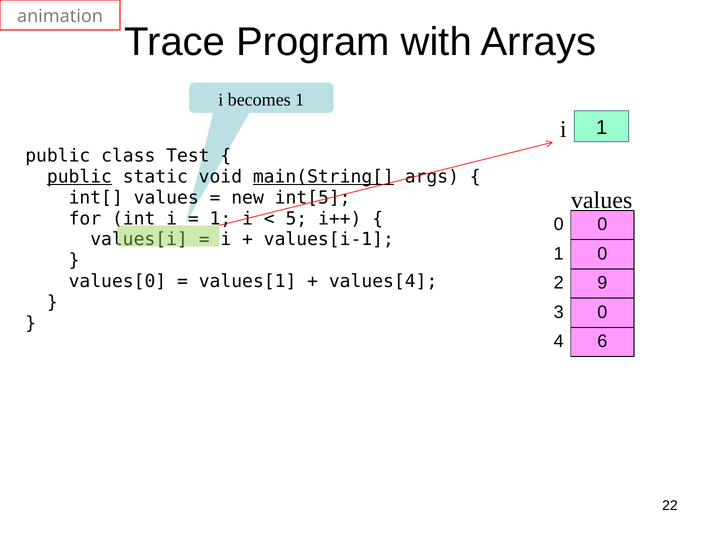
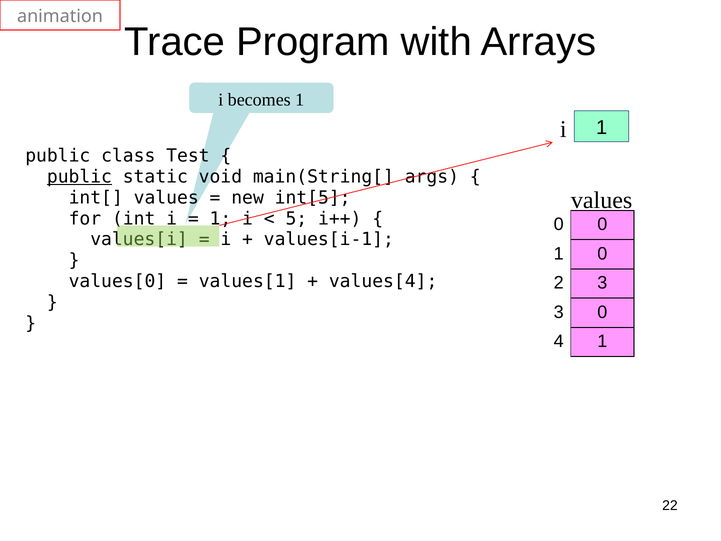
main(String[ underline: present -> none
2 9: 9 -> 3
4 6: 6 -> 1
